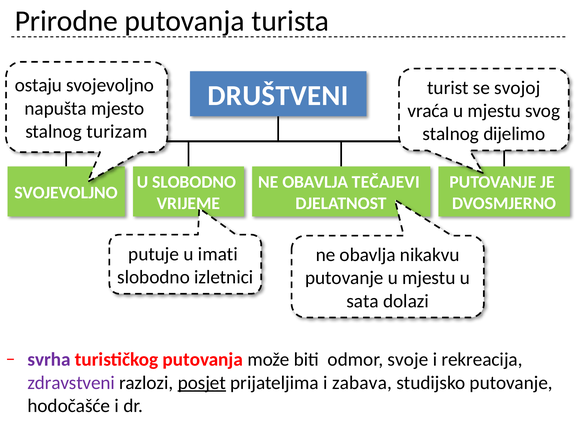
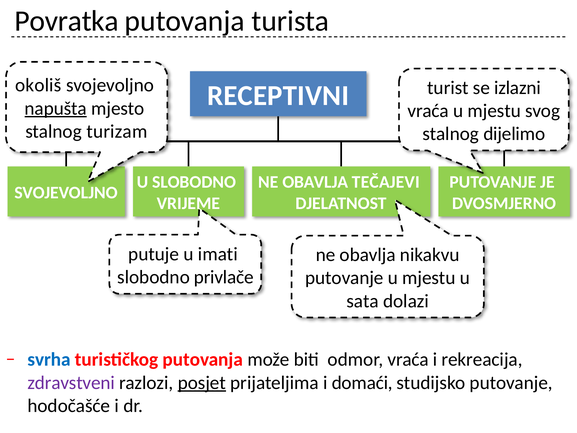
Prirodne: Prirodne -> Povratka
ostaju: ostaju -> okoliš
svojoj: svojoj -> izlazni
DRUŠTVENI: DRUŠTVENI -> RECEPTIVNI
napušta underline: none -> present
izletnici: izletnici -> privlače
svrha colour: purple -> blue
odmor svoje: svoje -> vraća
zabava: zabava -> domaći
